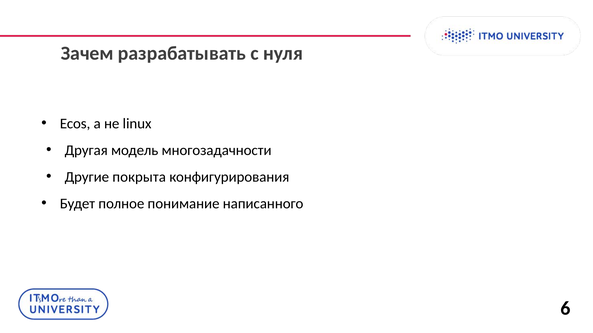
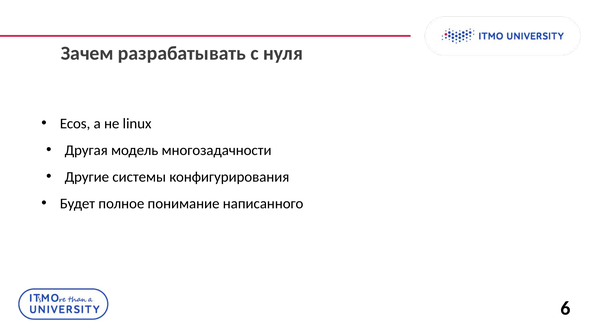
покрыта: покрыта -> системы
